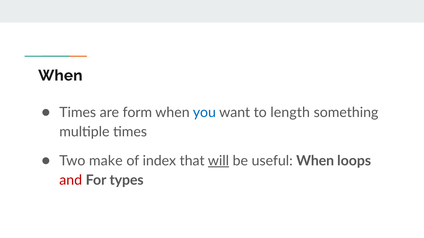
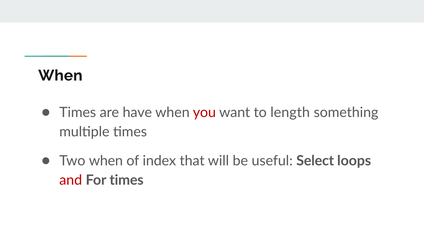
form: form -> have
you colour: blue -> red
Two make: make -> when
will underline: present -> none
useful When: When -> Select
For types: types -> times
